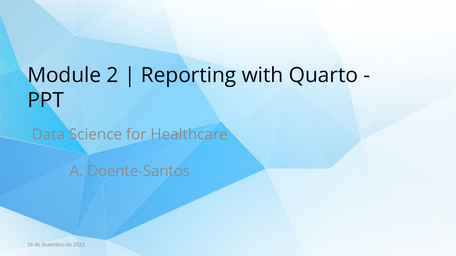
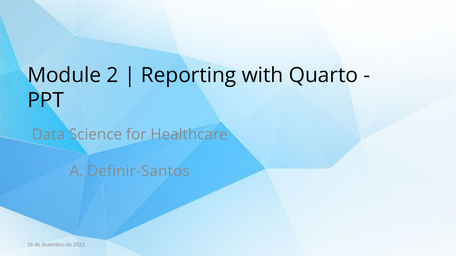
Doente-Santos: Doente-Santos -> Definir-Santos
